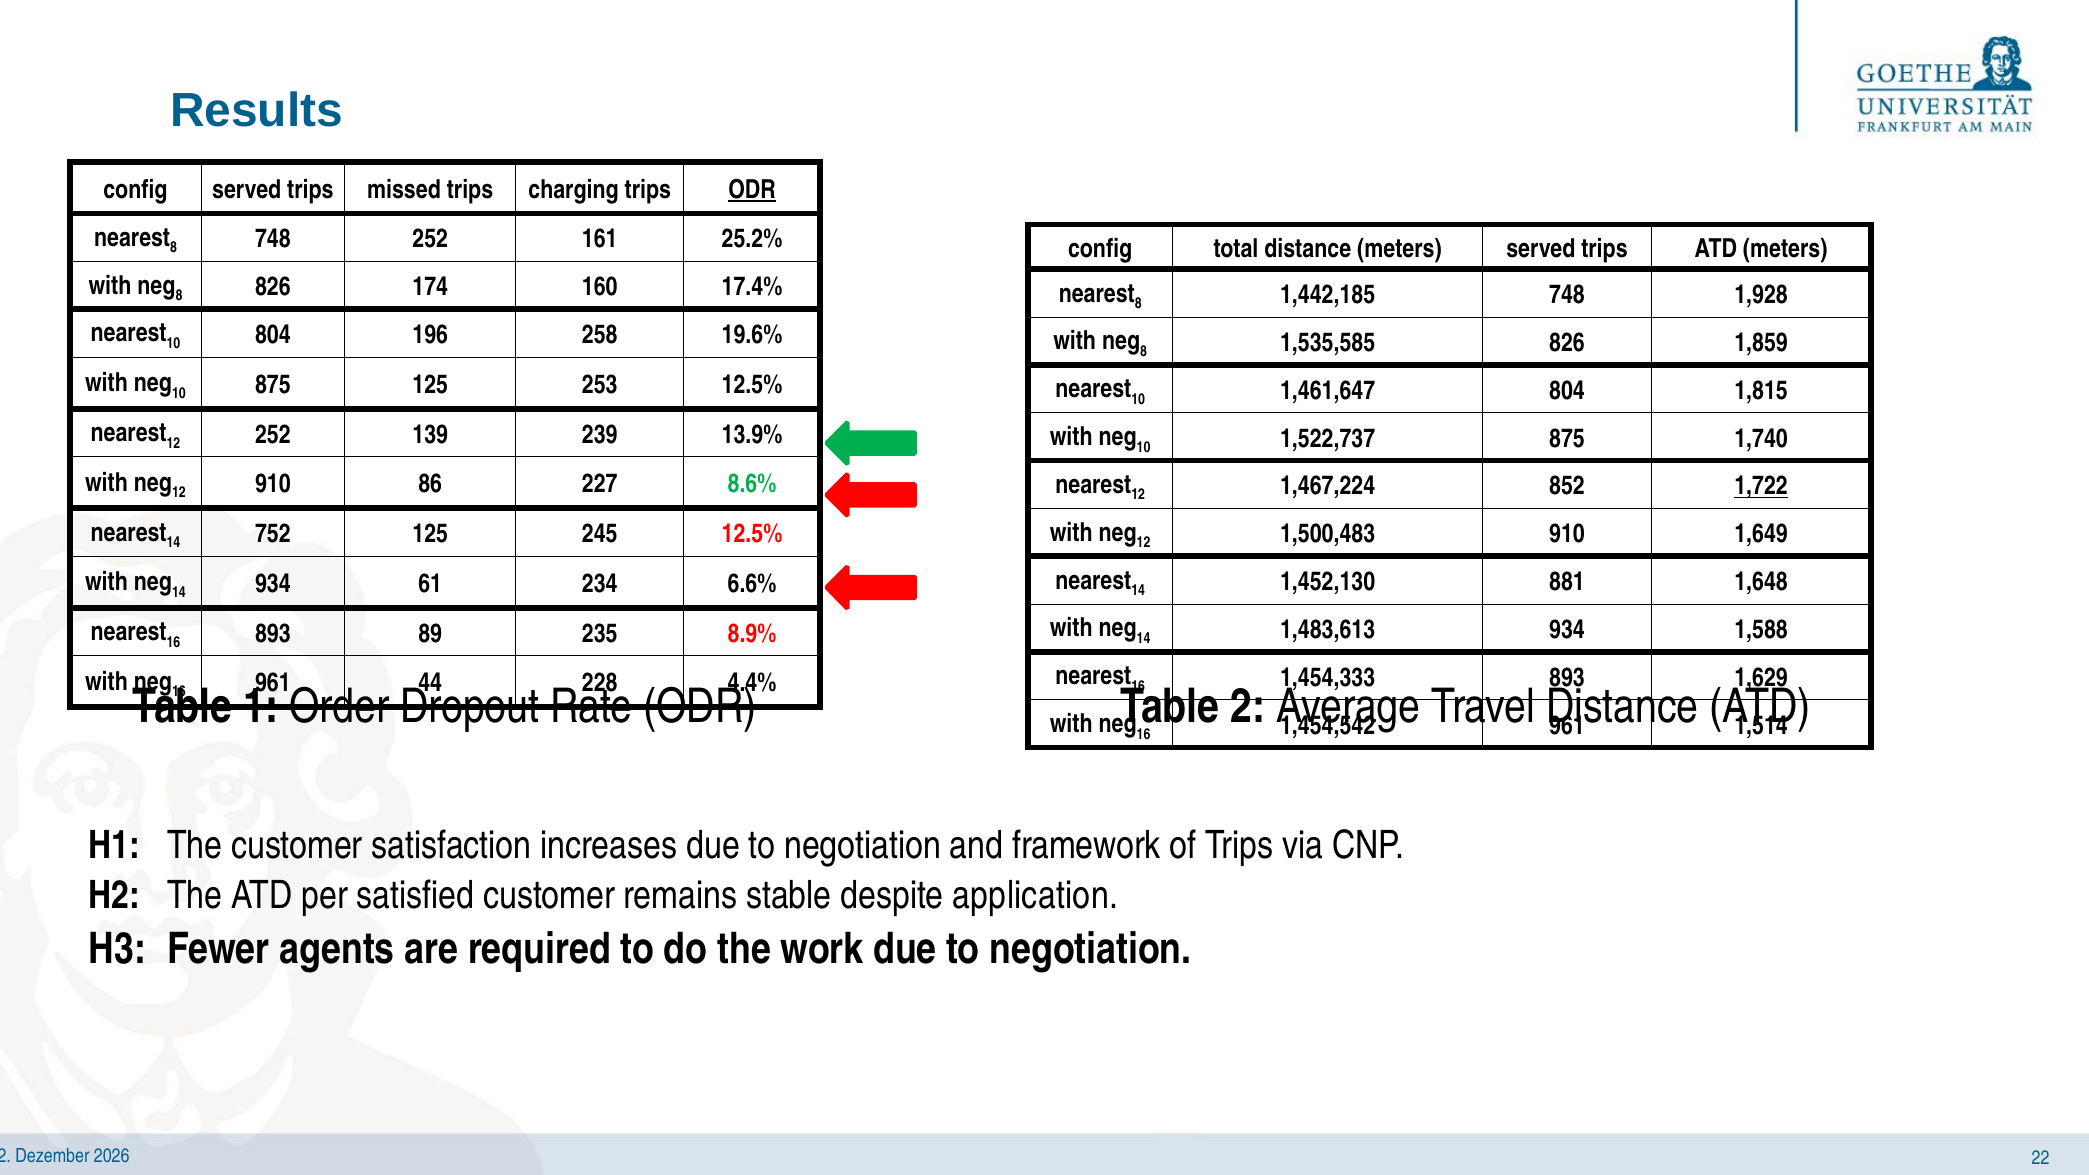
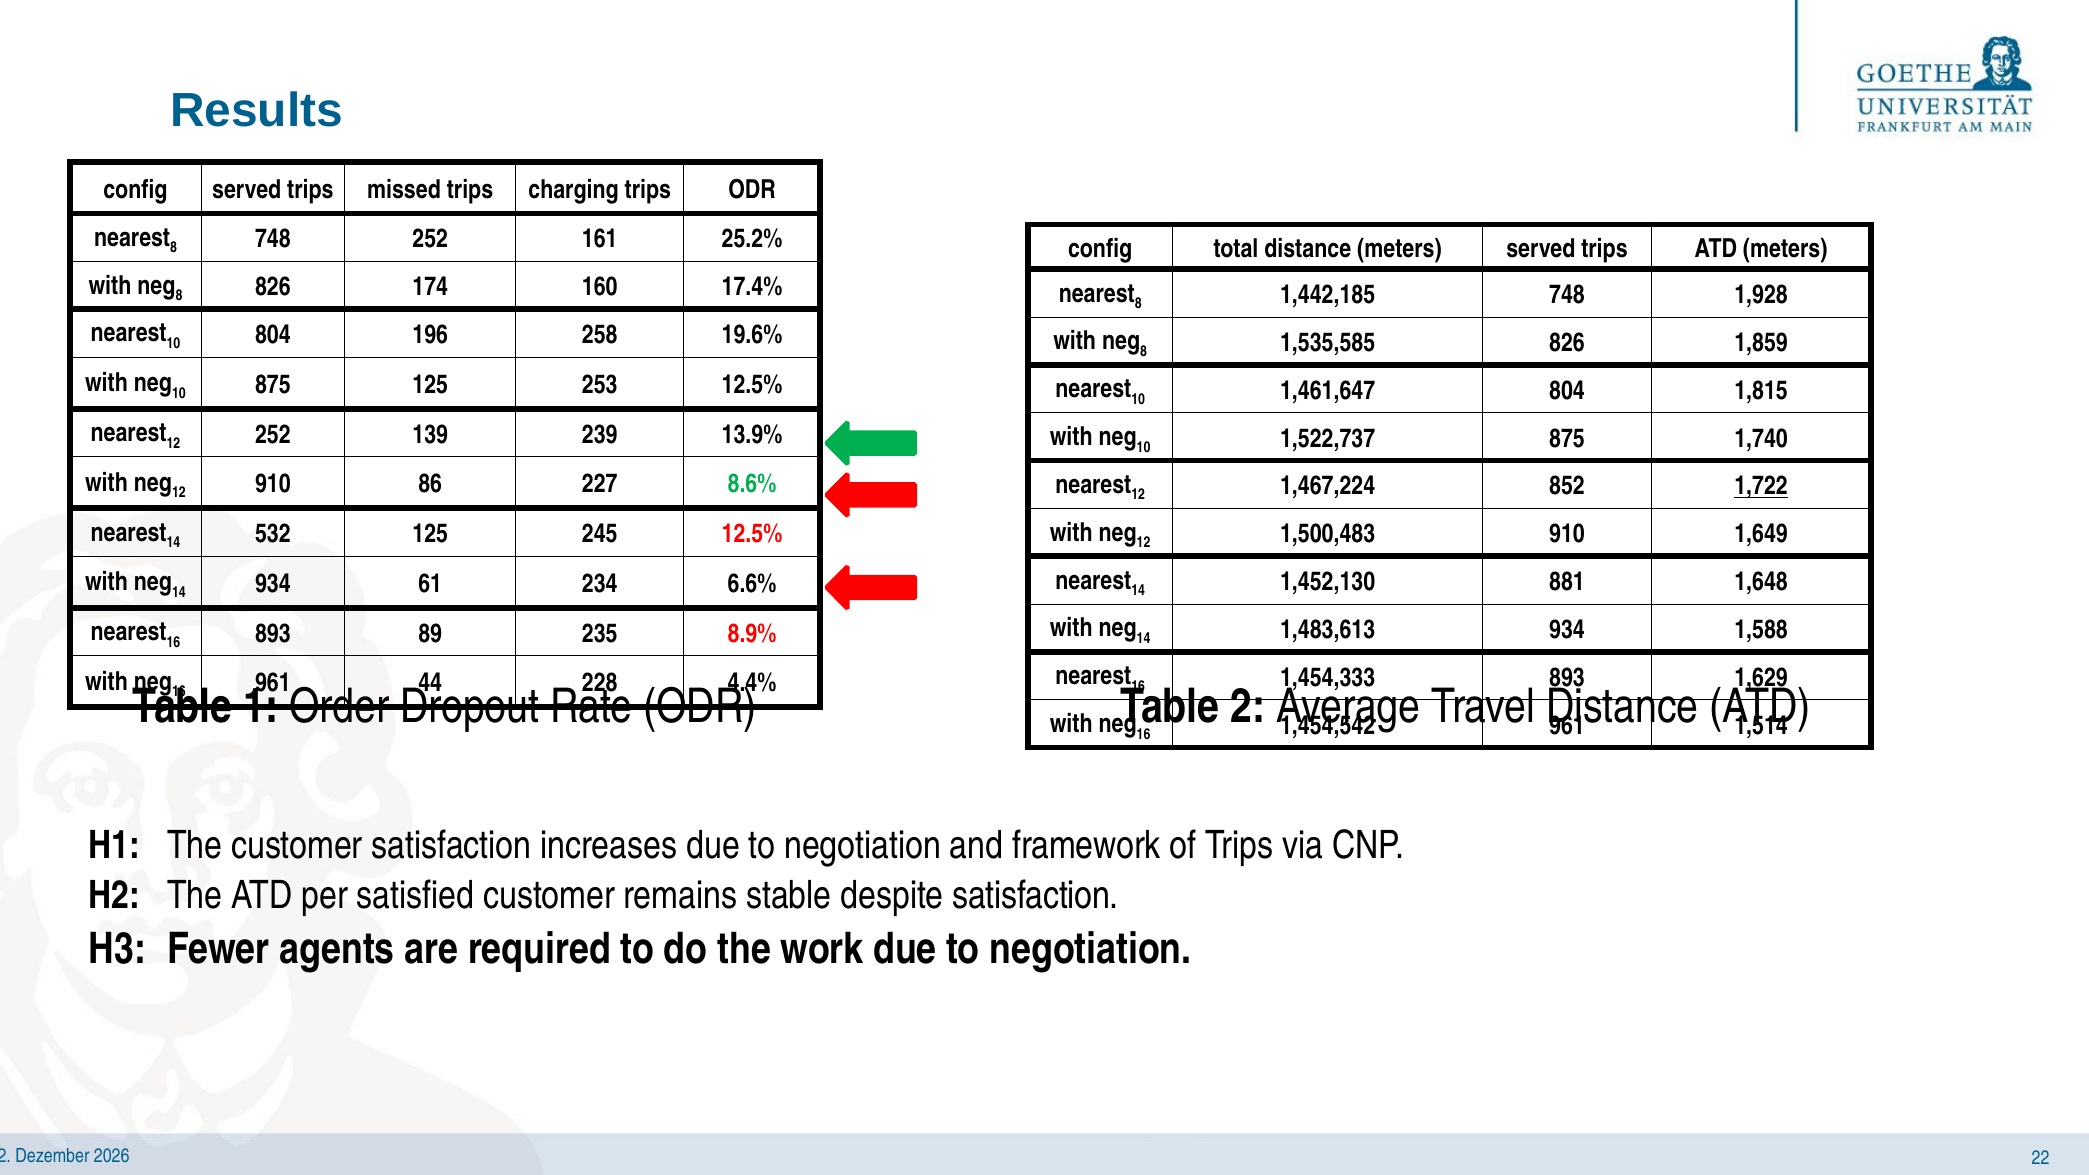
ODR at (752, 190) underline: present -> none
752: 752 -> 532
despite application: application -> satisfaction
